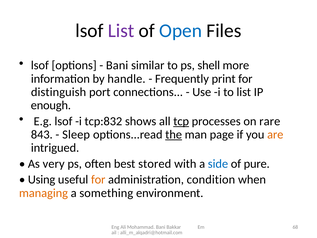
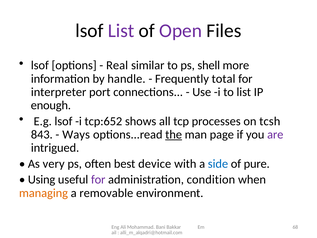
Open colour: blue -> purple
Bani at (117, 65): Bani -> Real
print: print -> total
distinguish: distinguish -> interpreter
tcp:832: tcp:832 -> tcp:652
tcp underline: present -> none
rare: rare -> tcsh
Sleep: Sleep -> Ways
are colour: orange -> purple
stored: stored -> device
for at (98, 179) colour: orange -> purple
something: something -> removable
